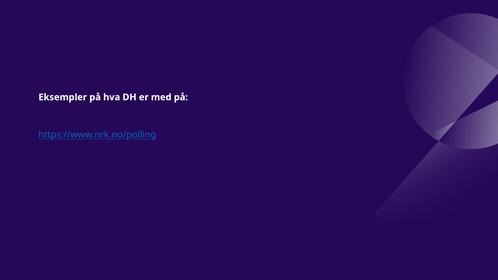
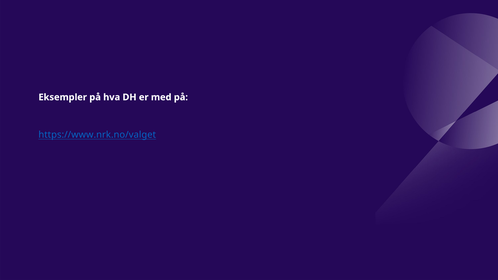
https://www.nrk.no/polling: https://www.nrk.no/polling -> https://www.nrk.no/valget
